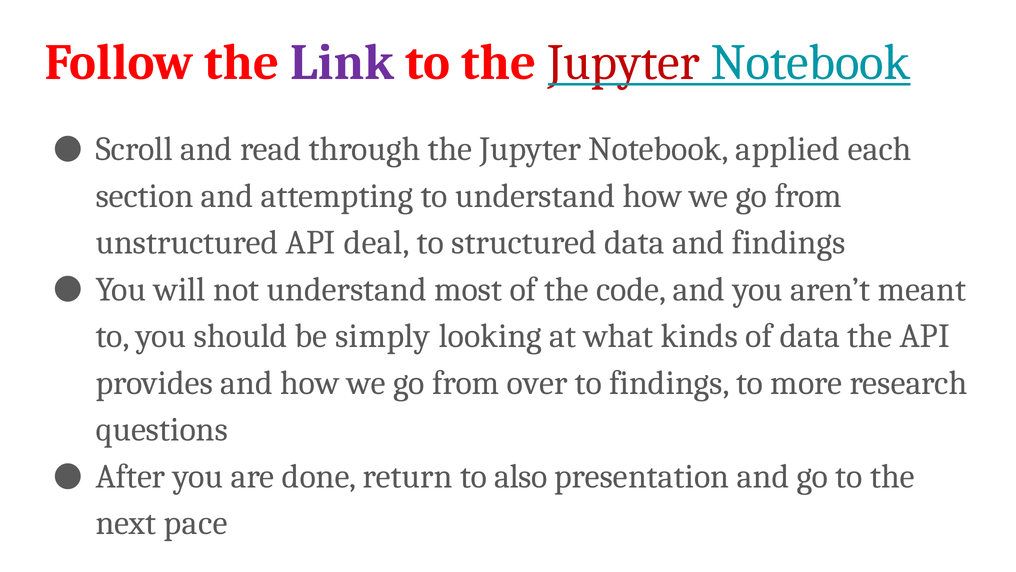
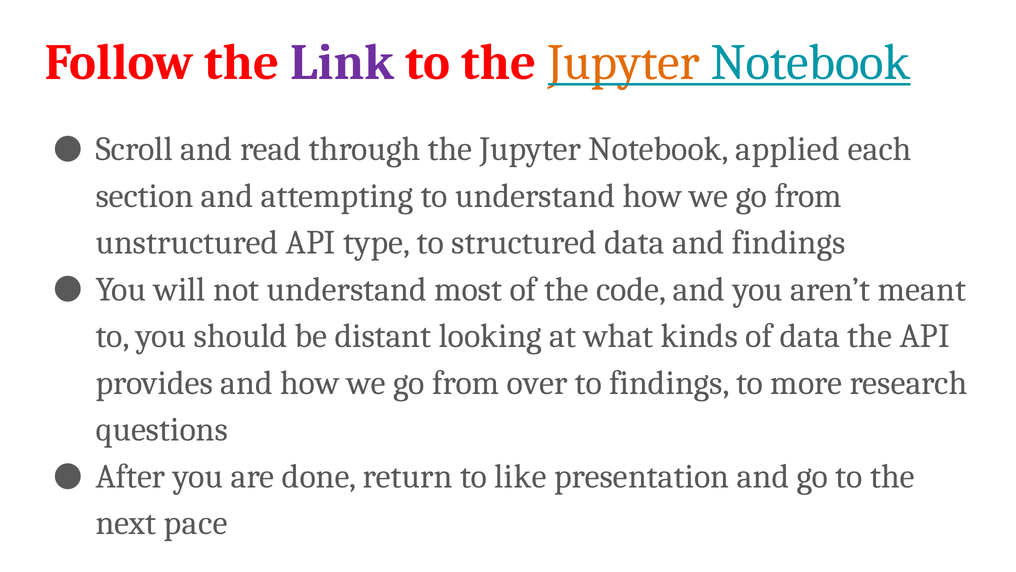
Jupyter at (624, 62) colour: red -> orange
deal: deal -> type
simply: simply -> distant
also: also -> like
